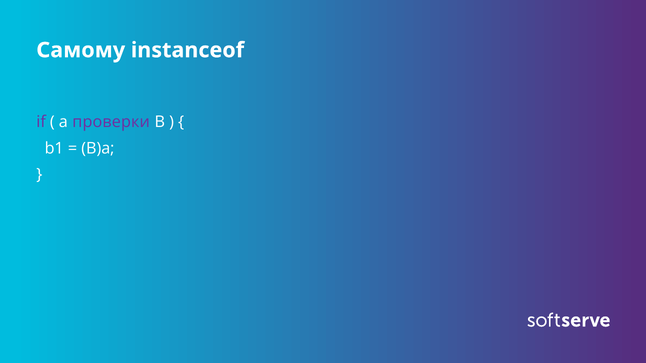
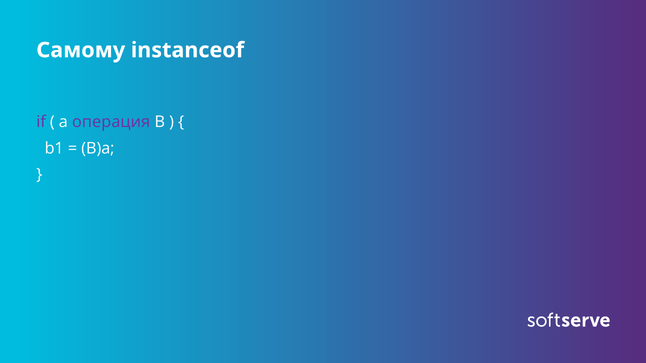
проверки: проверки -> операция
